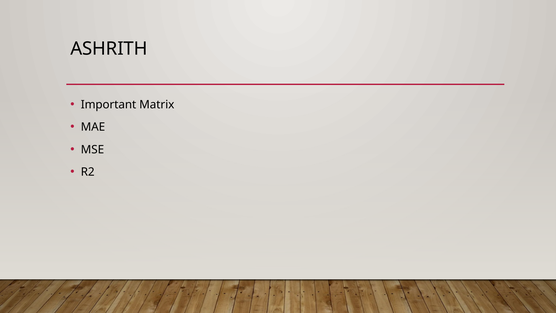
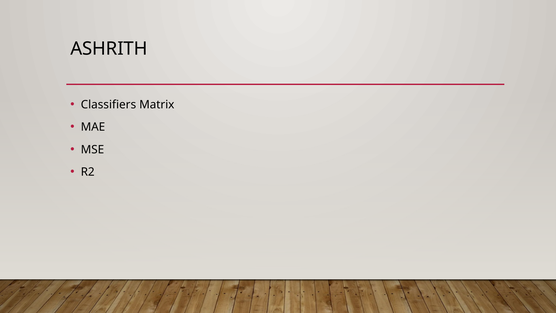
Important: Important -> Classifiers
